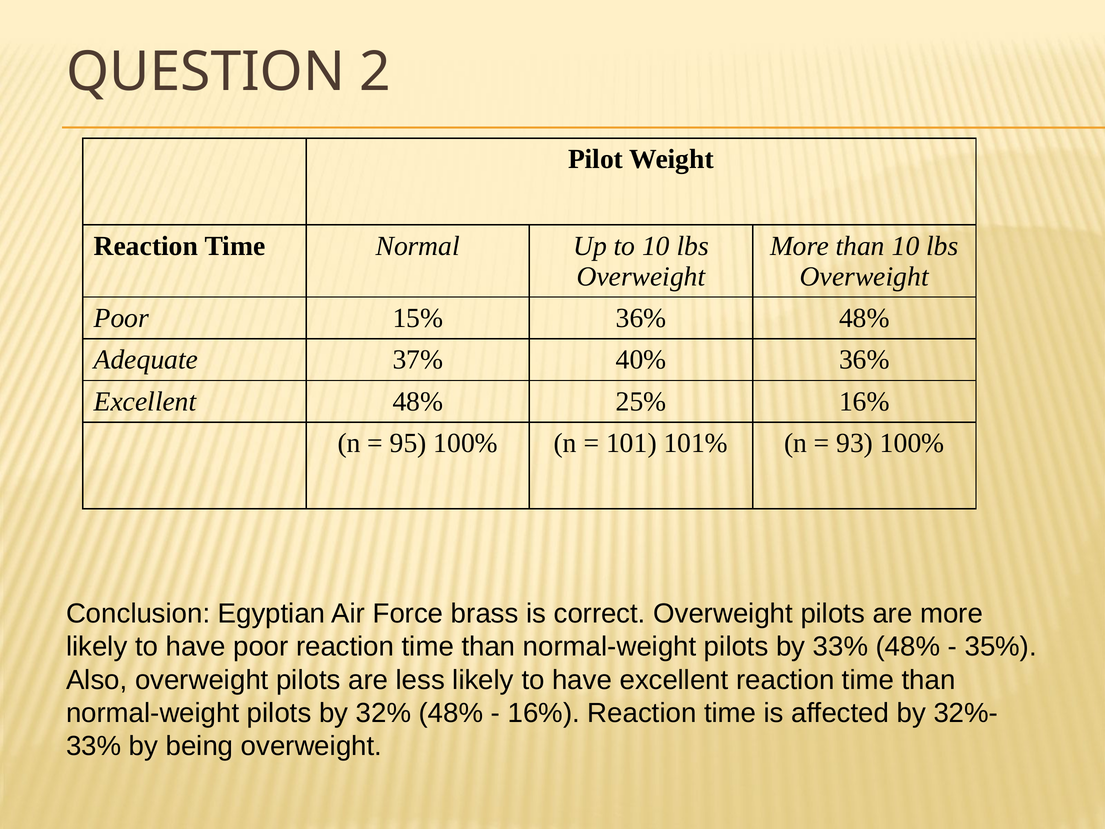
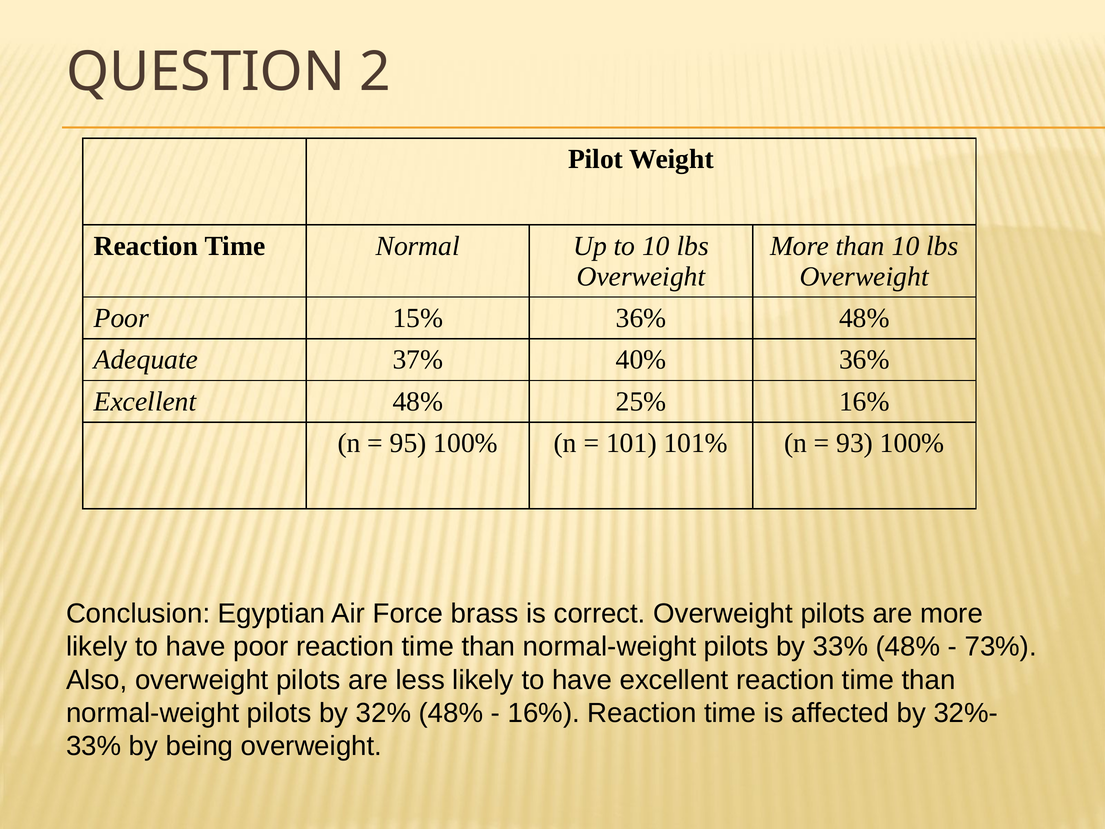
35%: 35% -> 73%
